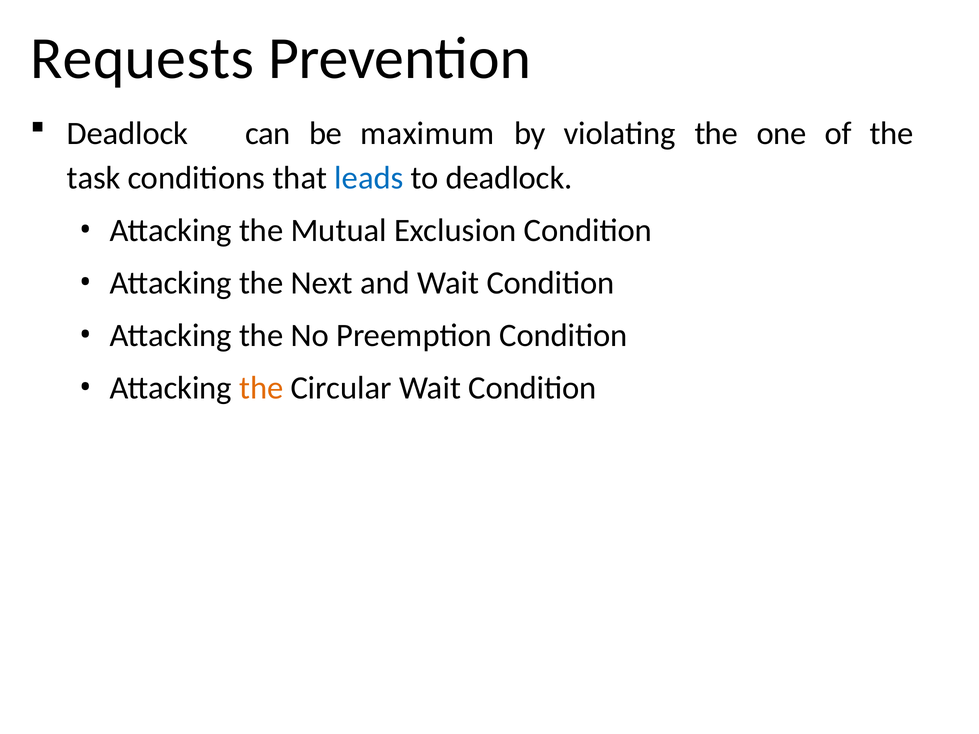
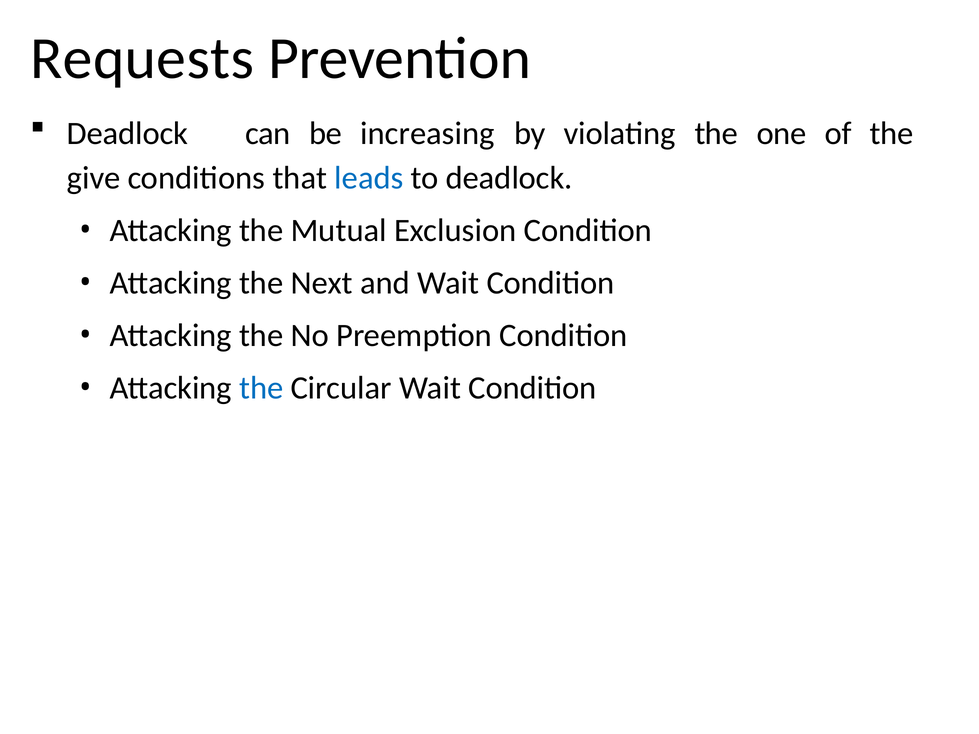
maximum: maximum -> increasing
task: task -> give
the at (261, 388) colour: orange -> blue
